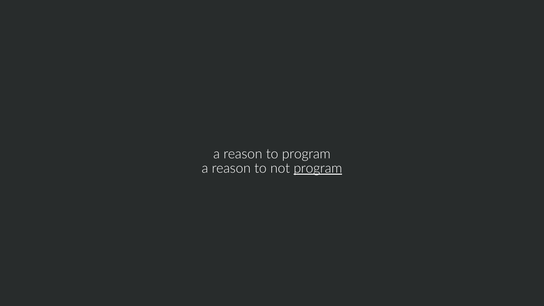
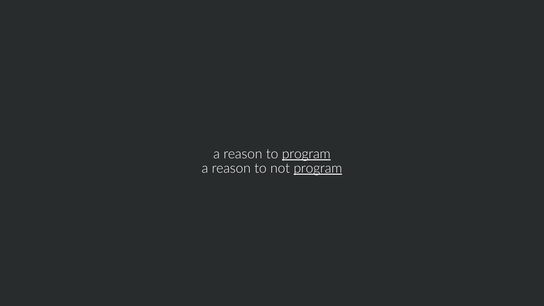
program at (306, 154) underline: none -> present
